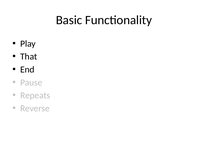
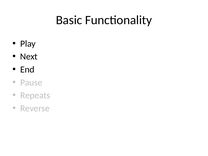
That: That -> Next
